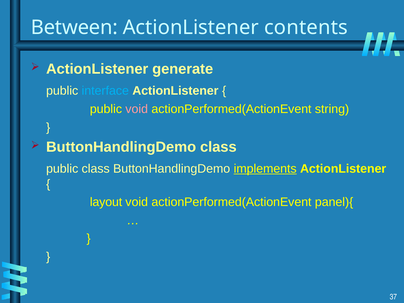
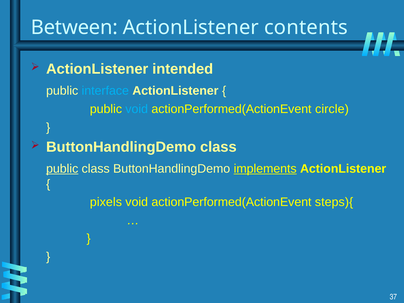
generate: generate -> intended
void at (137, 109) colour: pink -> light blue
string: string -> circle
public at (62, 169) underline: none -> present
layout: layout -> pixels
panel){: panel){ -> steps){
